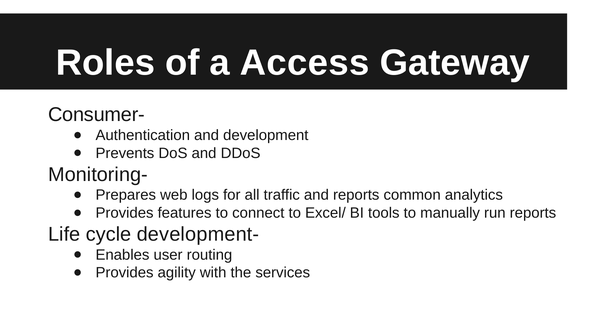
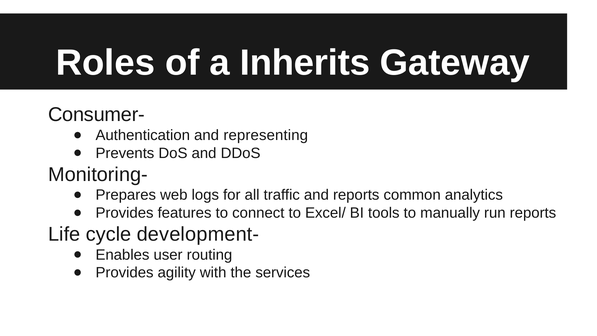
Access: Access -> Inherits
development: development -> representing
